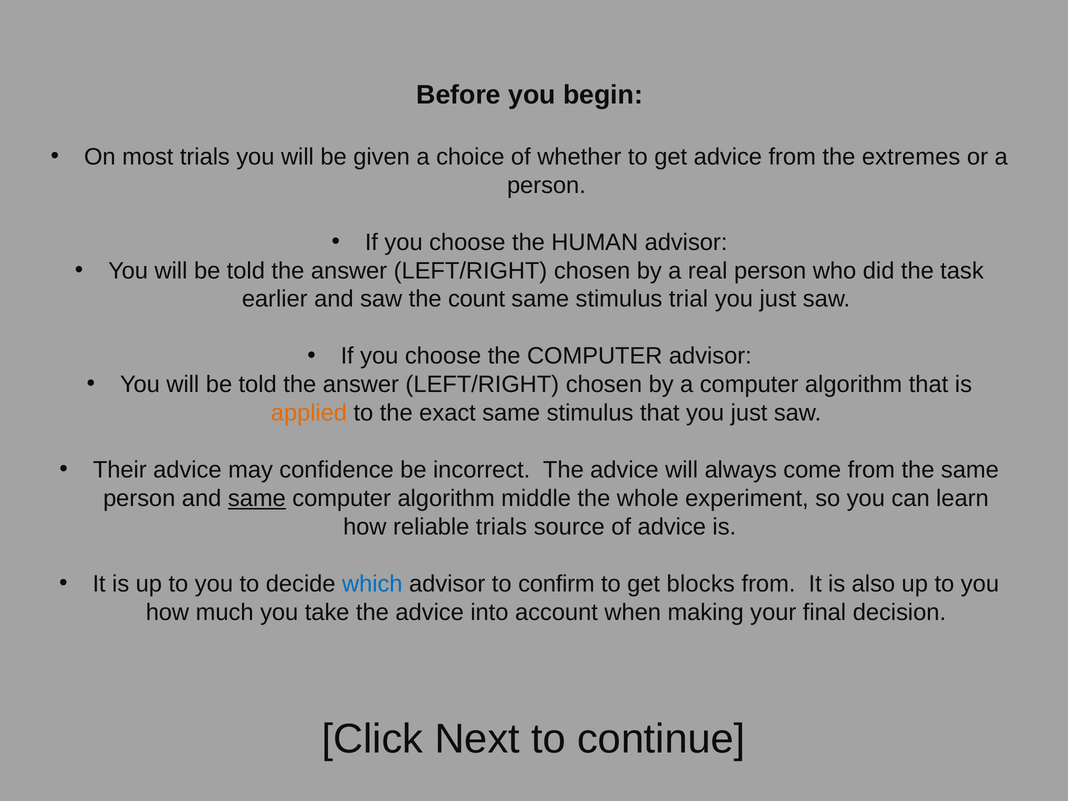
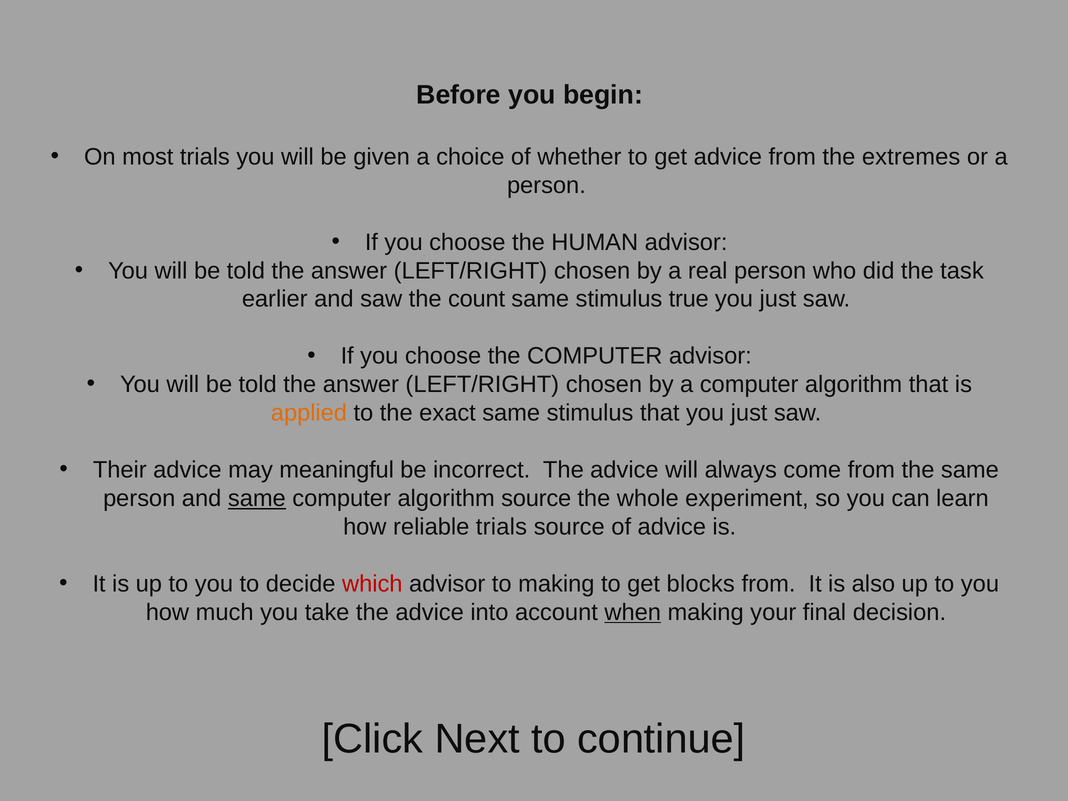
trial: trial -> true
confidence: confidence -> meaningful
algorithm middle: middle -> source
which colour: blue -> red
to confirm: confirm -> making
when underline: none -> present
